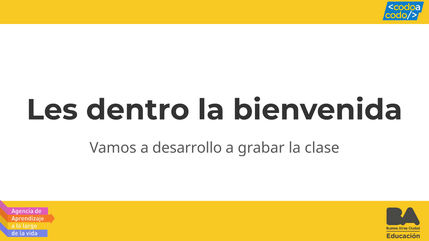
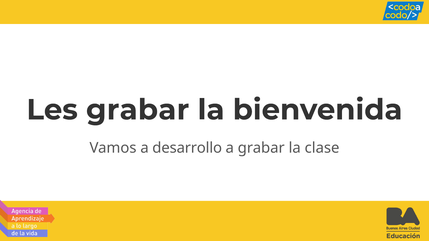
Les dentro: dentro -> grabar
